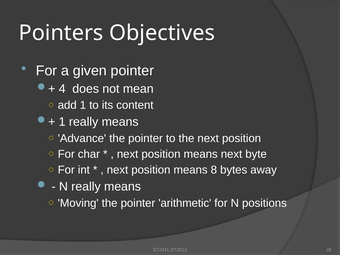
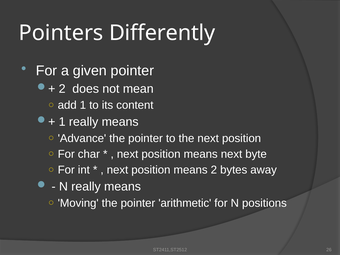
Objectives: Objectives -> Differently
4 at (62, 89): 4 -> 2
means 8: 8 -> 2
